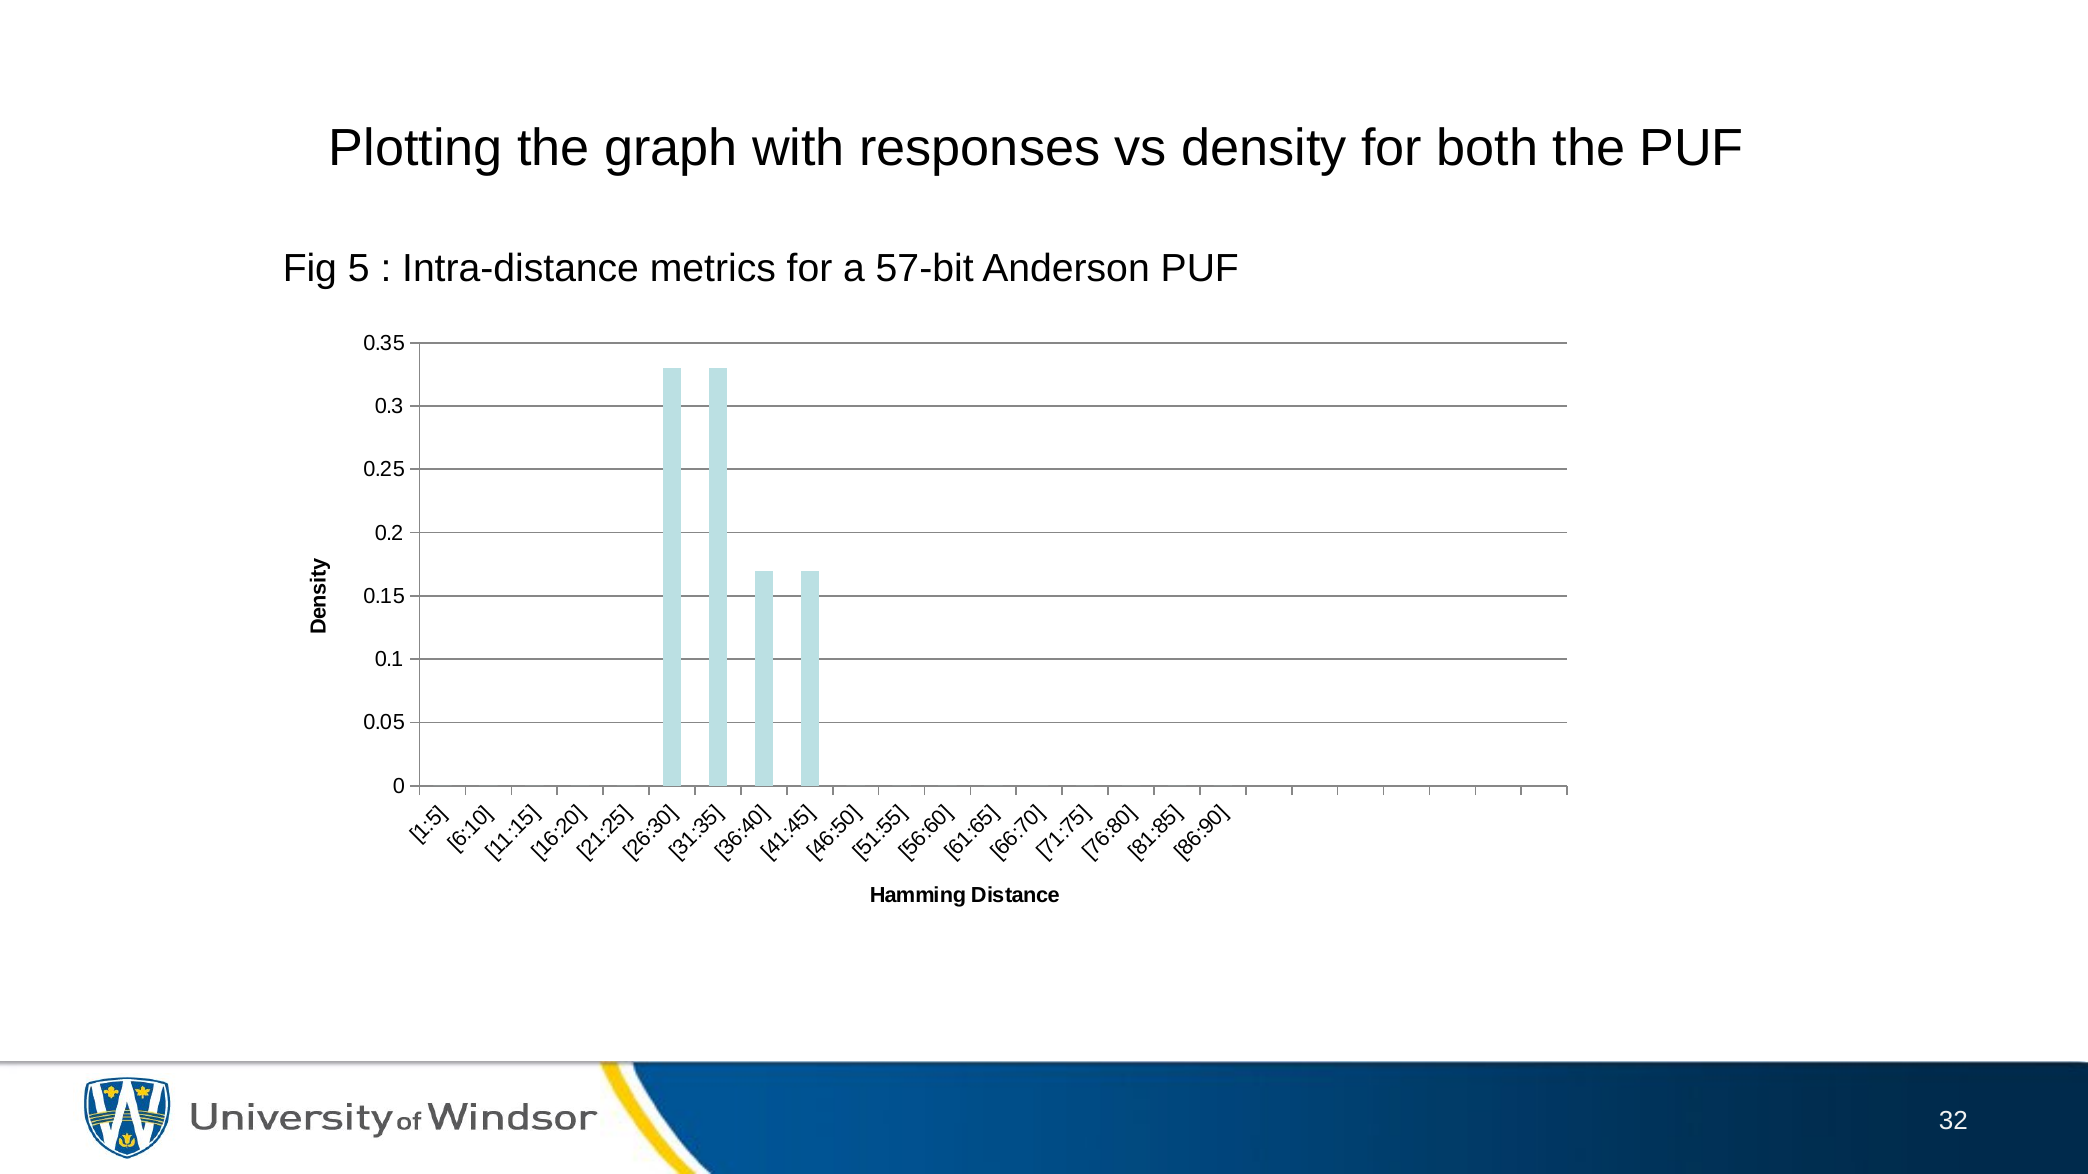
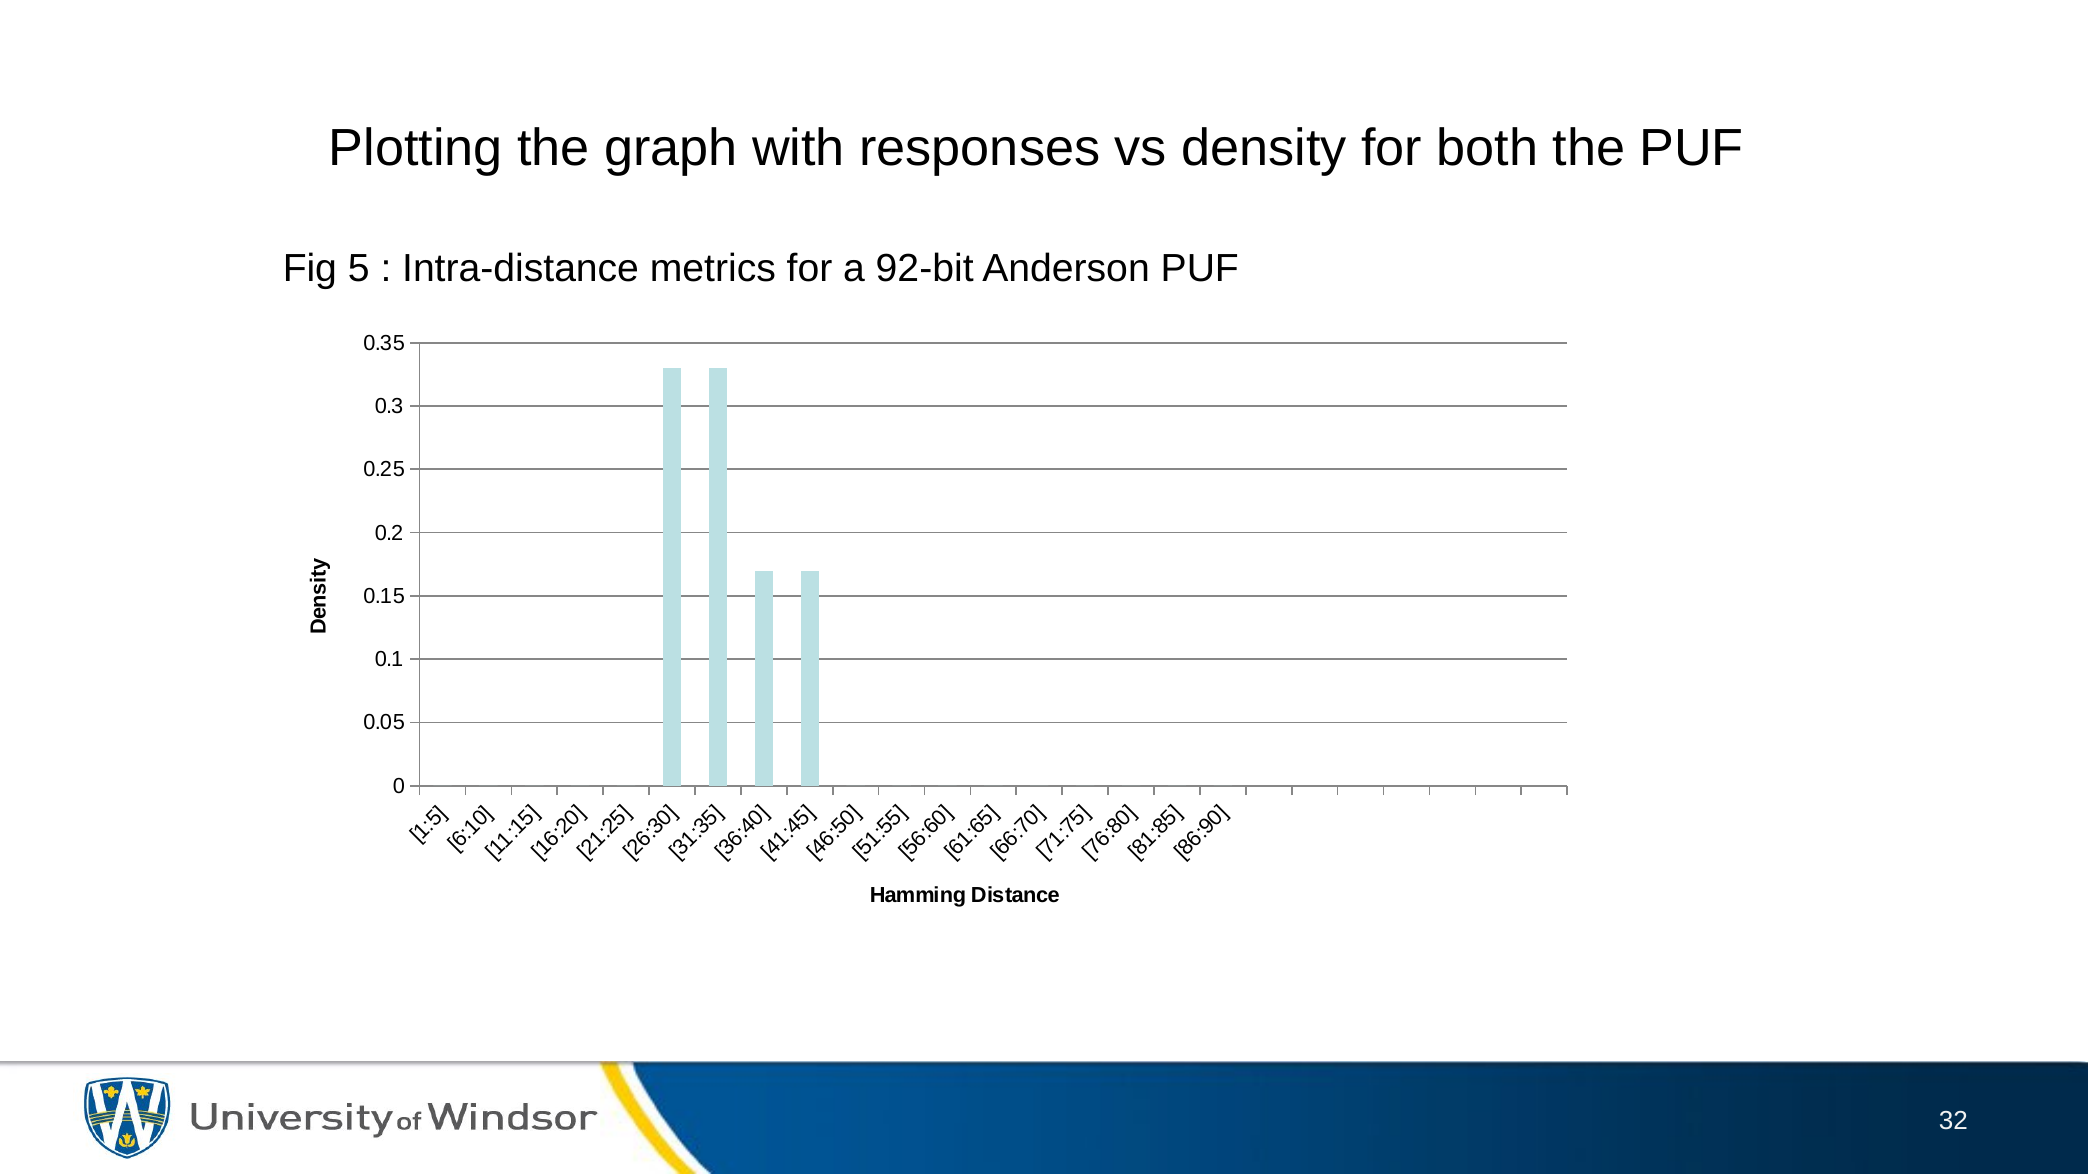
57-bit: 57-bit -> 92-bit
